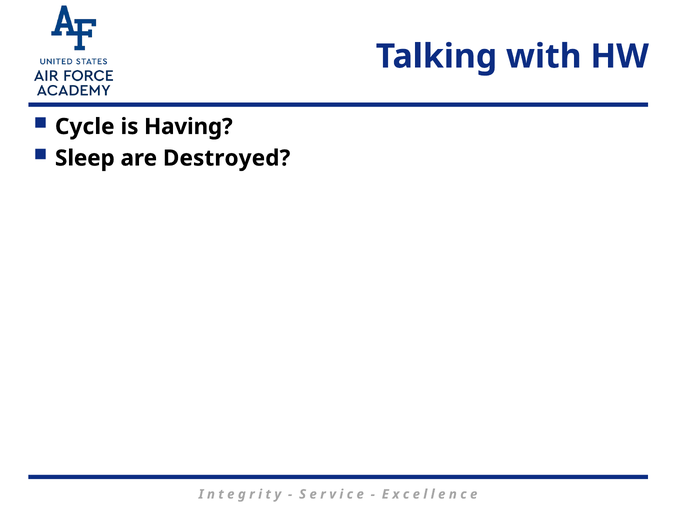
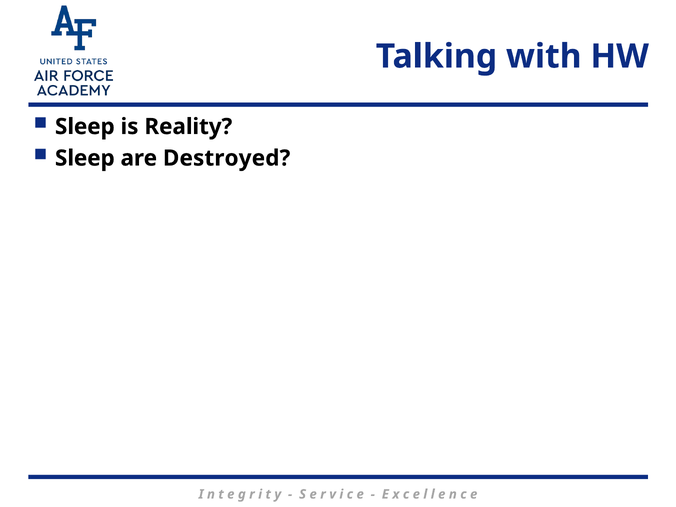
Cycle at (85, 127): Cycle -> Sleep
Having: Having -> Reality
